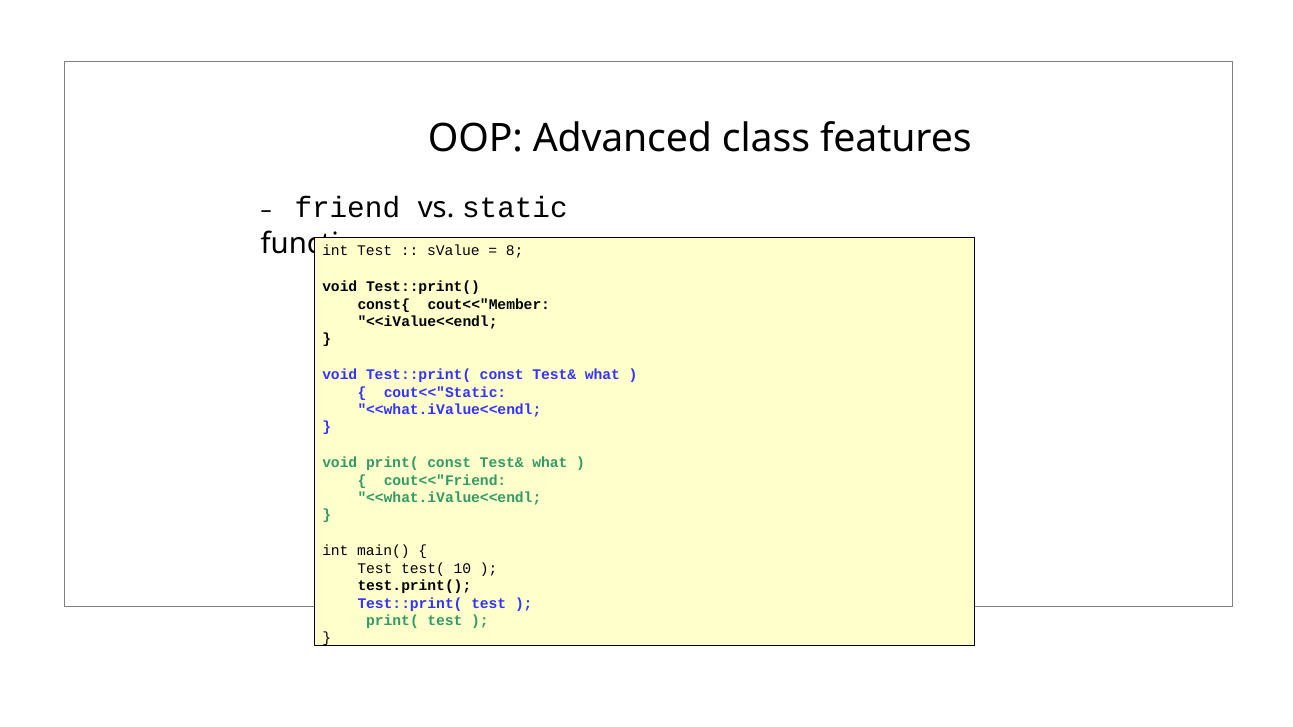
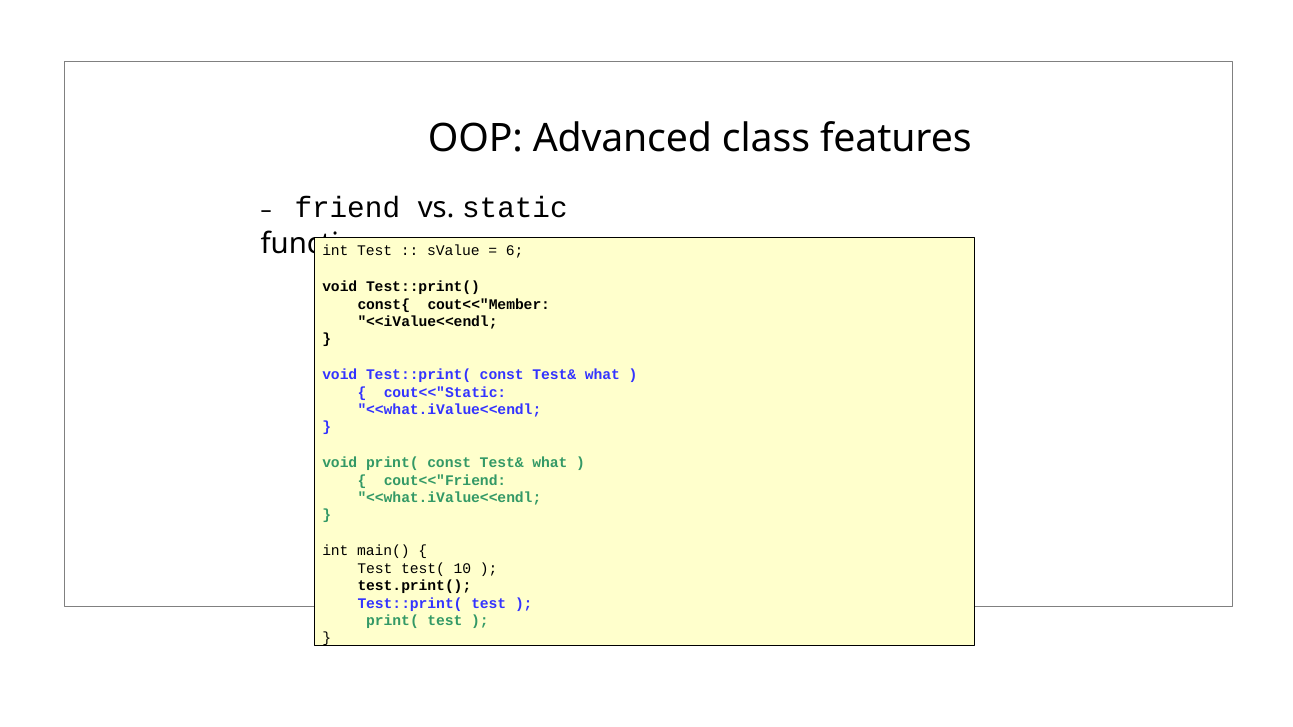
8: 8 -> 6
